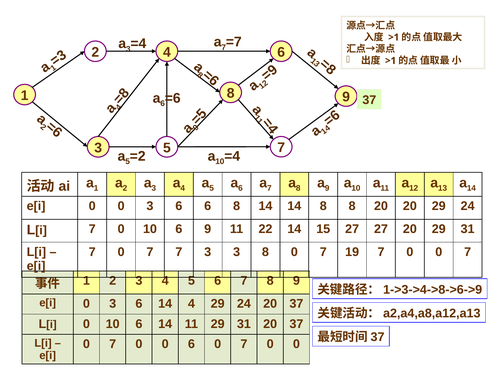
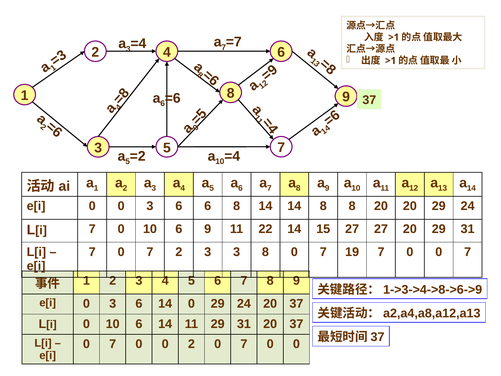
7 7: 7 -> 2
14 4: 4 -> 0
0 6: 6 -> 2
